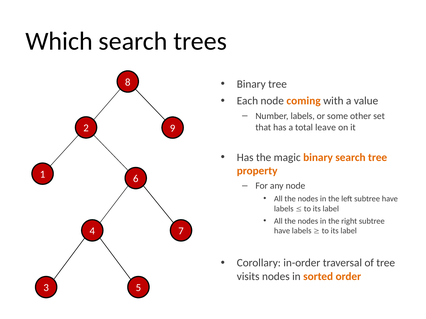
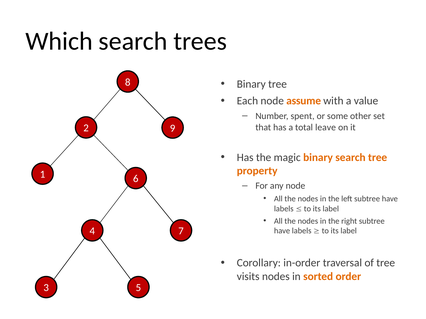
coming: coming -> assume
Number labels: labels -> spent
